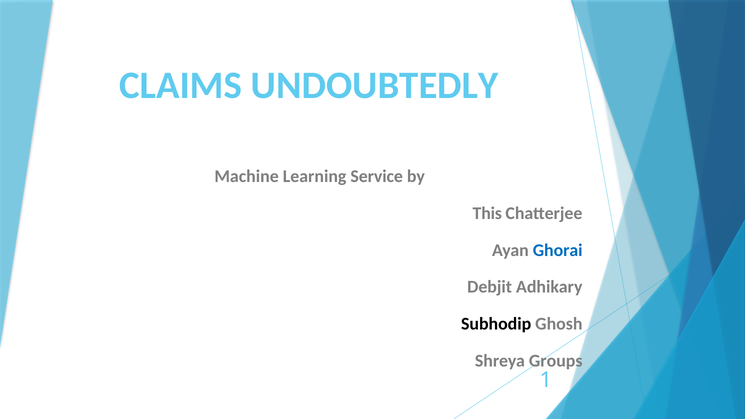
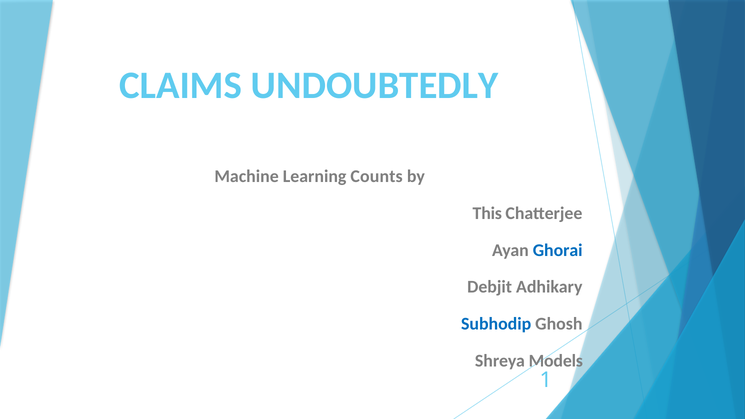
Service: Service -> Counts
Subhodip colour: black -> blue
Groups: Groups -> Models
